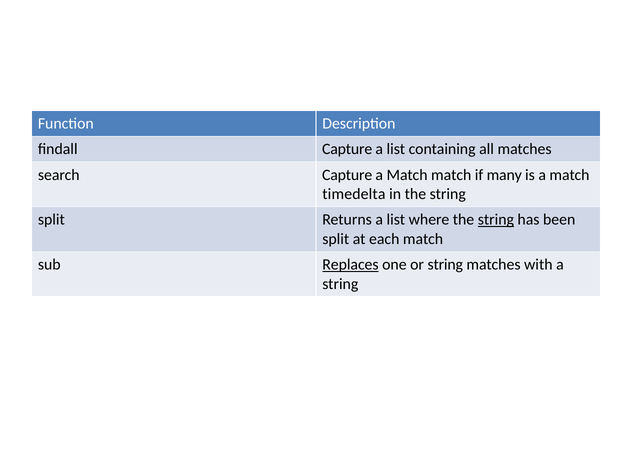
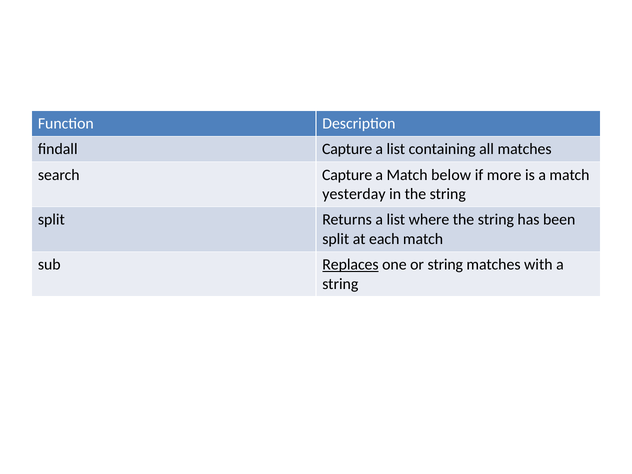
Match match: match -> below
many: many -> more
timedelta: timedelta -> yesterday
string at (496, 220) underline: present -> none
